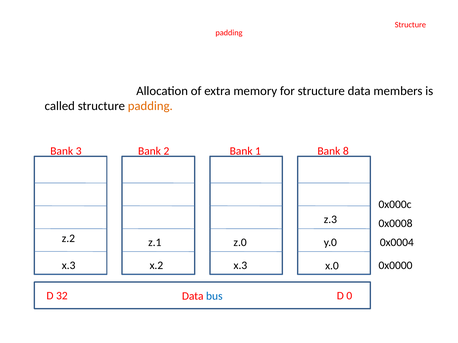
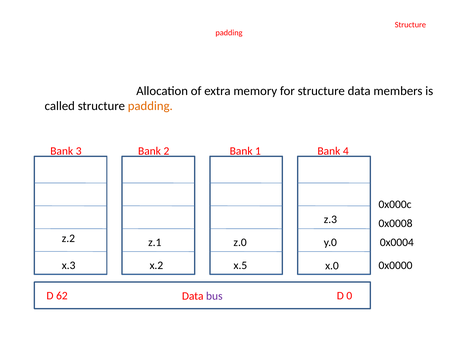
8: 8 -> 4
x.3 at (240, 266): x.3 -> x.5
32: 32 -> 62
bus colour: blue -> purple
